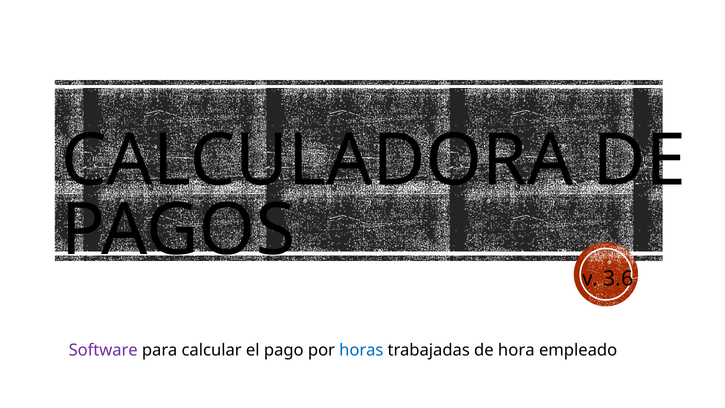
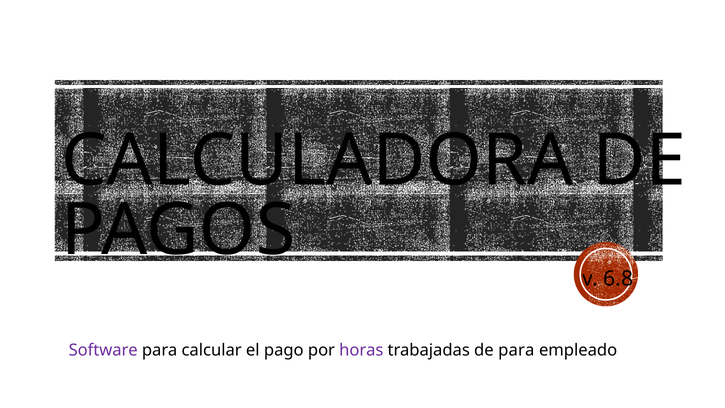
3.6: 3.6 -> 6.8
horas colour: blue -> purple
de hora: hora -> para
